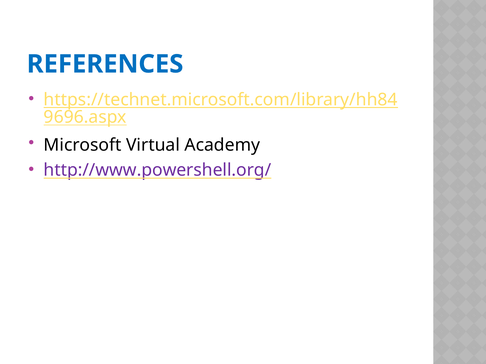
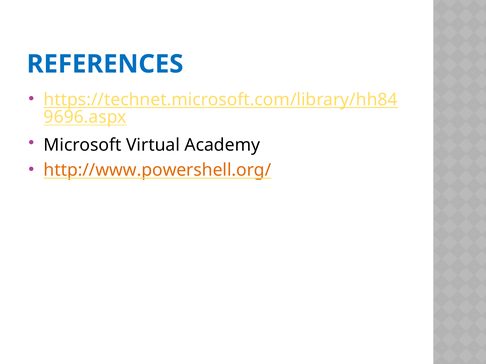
http://www.powershell.org/ colour: purple -> orange
